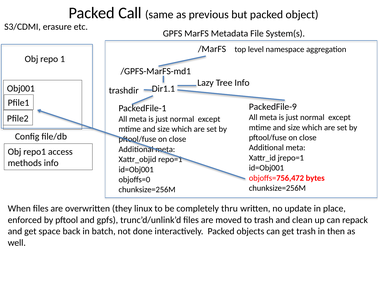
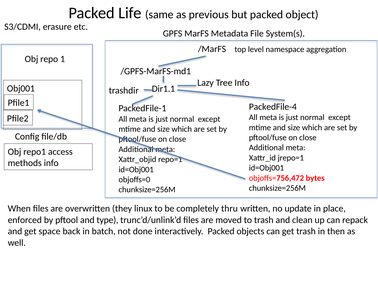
Call: Call -> Life
PackedFile-9: PackedFile-9 -> PackedFile-4
and gpfs: gpfs -> type
